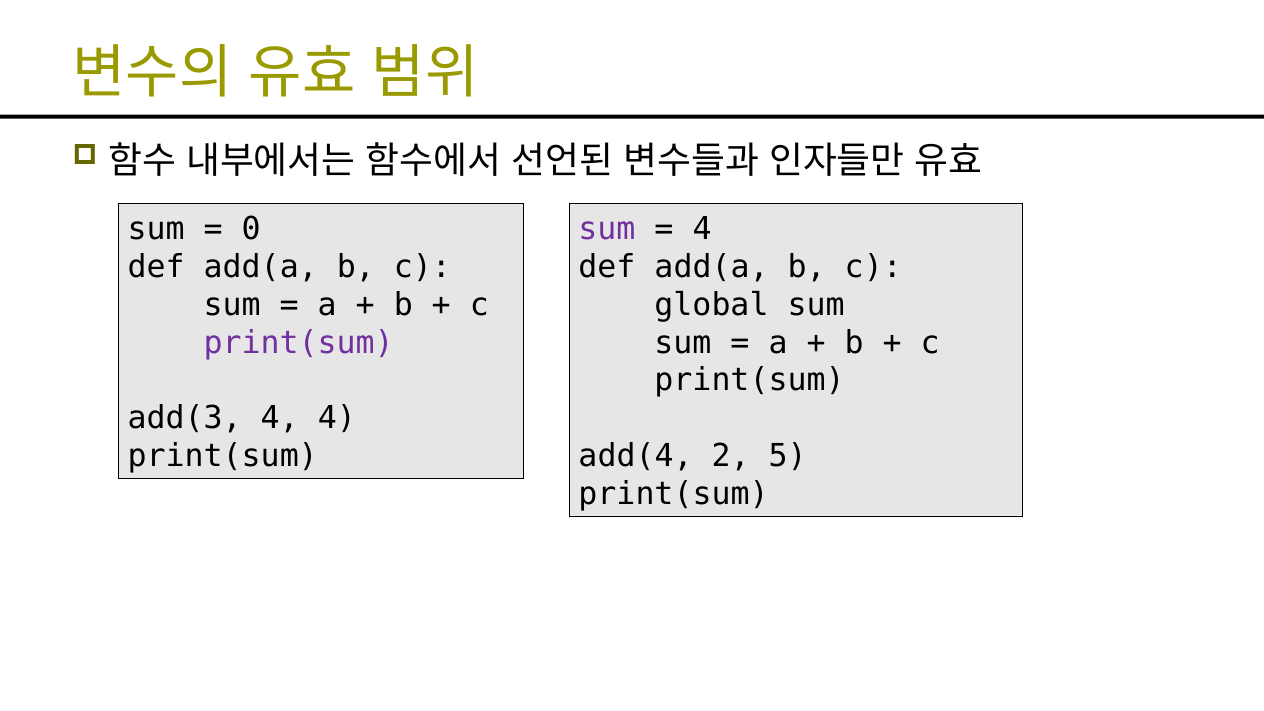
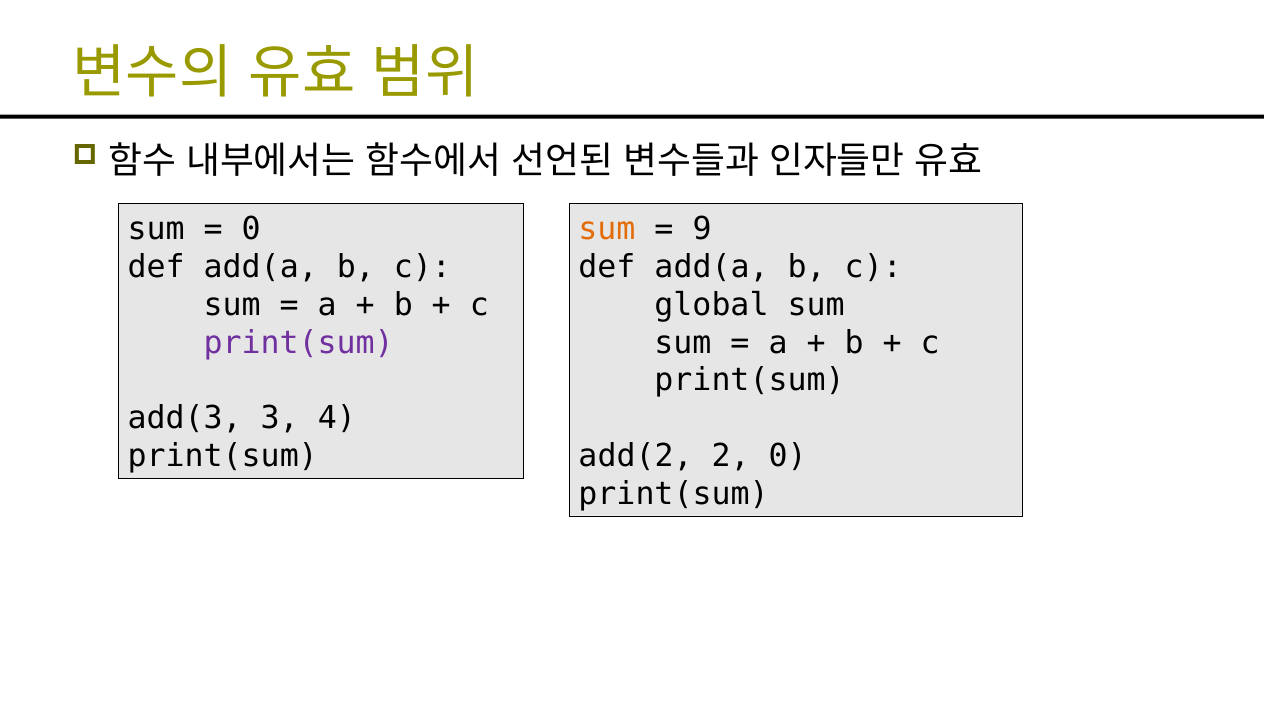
sum at (607, 229) colour: purple -> orange
4 at (702, 229): 4 -> 9
add(3 4: 4 -> 3
add(4: add(4 -> add(2
2 5: 5 -> 0
